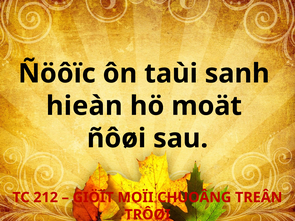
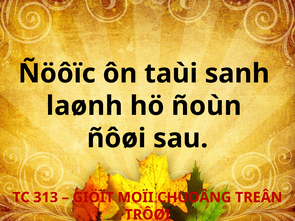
hieàn: hieàn -> laønh
moät: moät -> ñoùn
212: 212 -> 313
